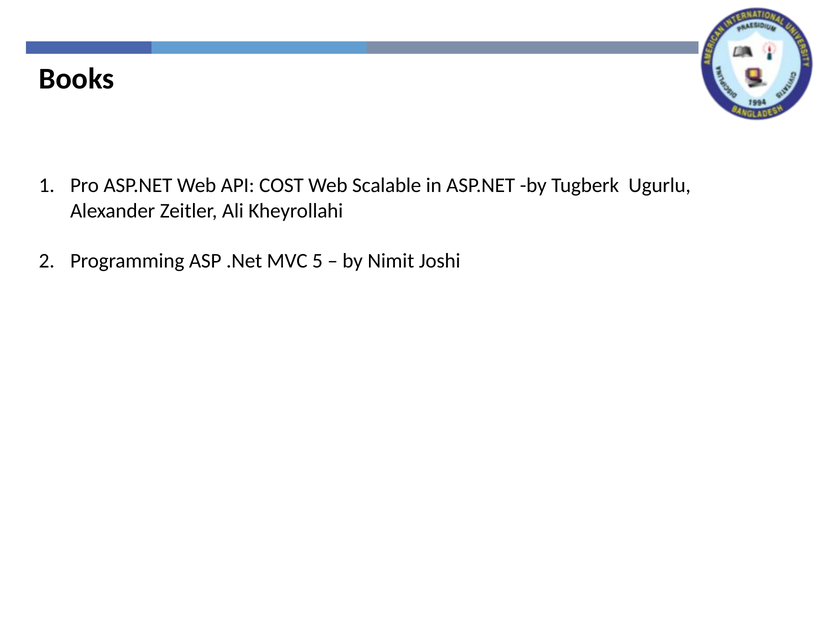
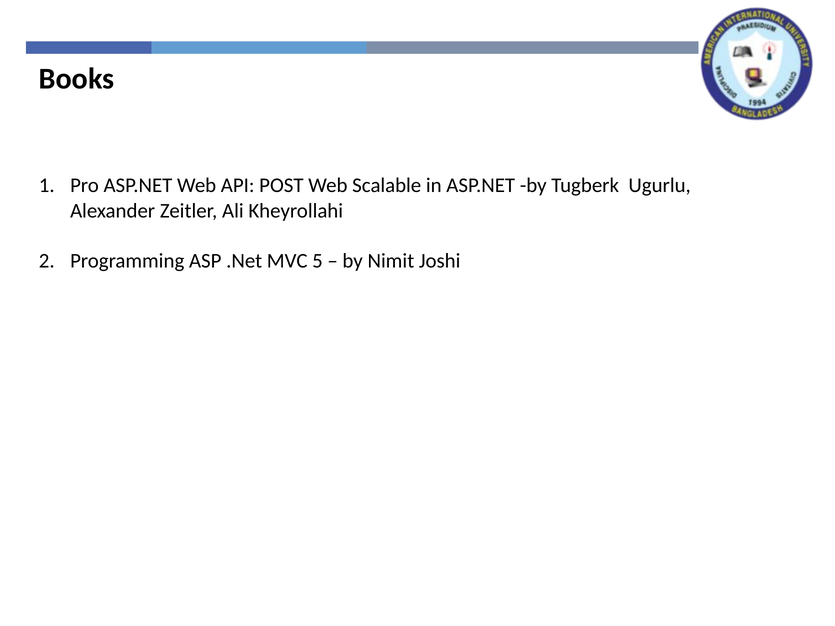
COST: COST -> POST
